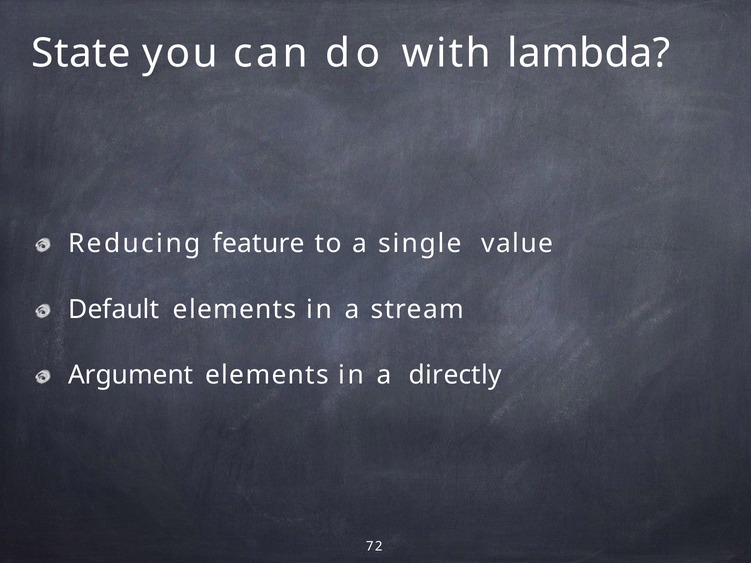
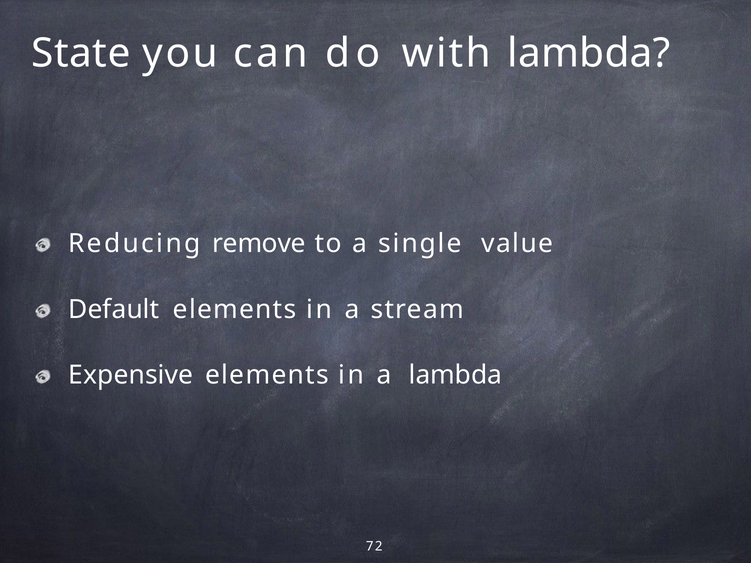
feature: feature -> remove
Argument: Argument -> Expensive
a directly: directly -> lambda
